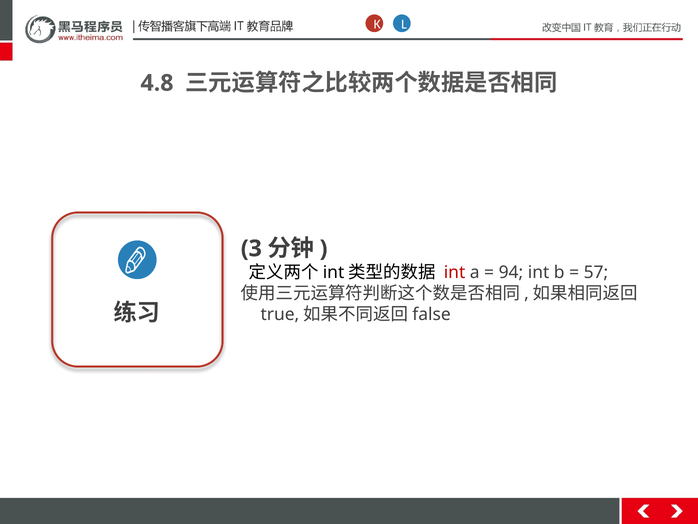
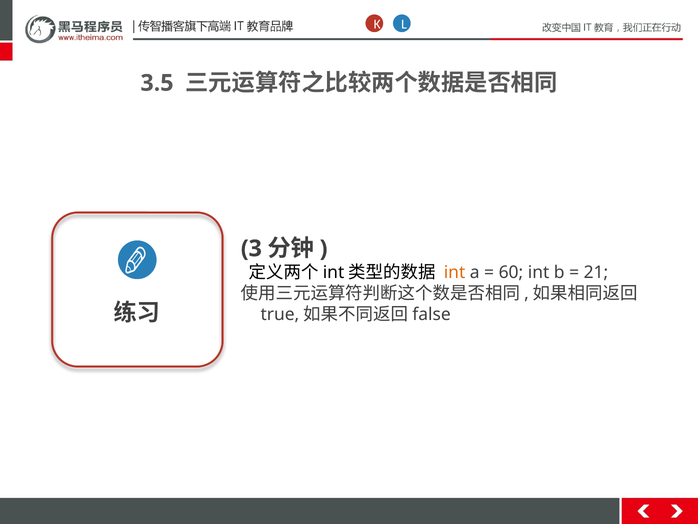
4.8: 4.8 -> 3.5
int at (455, 272) colour: red -> orange
94: 94 -> 60
57: 57 -> 21
